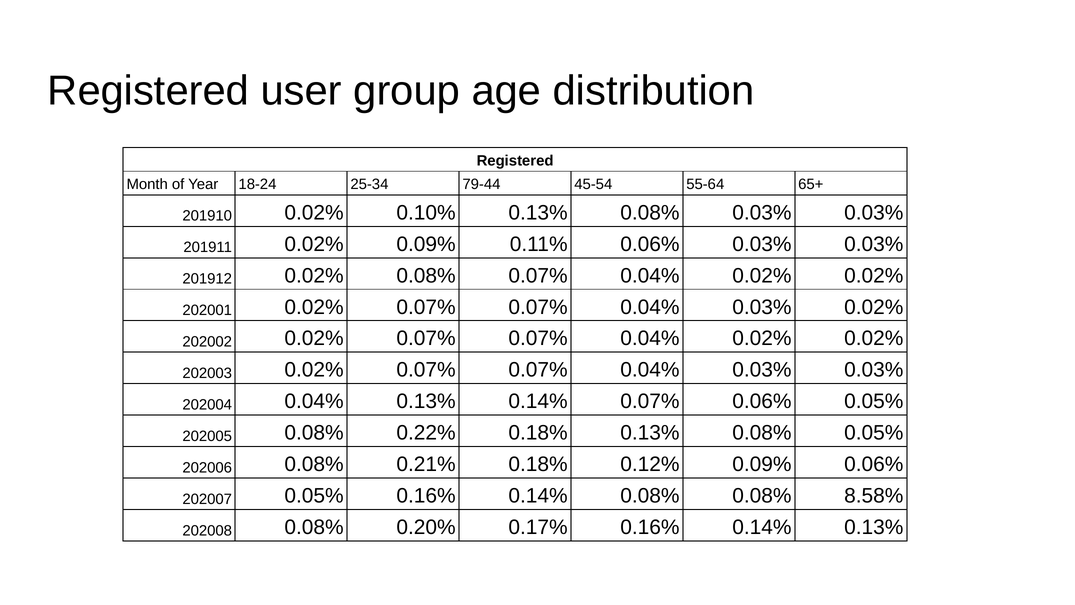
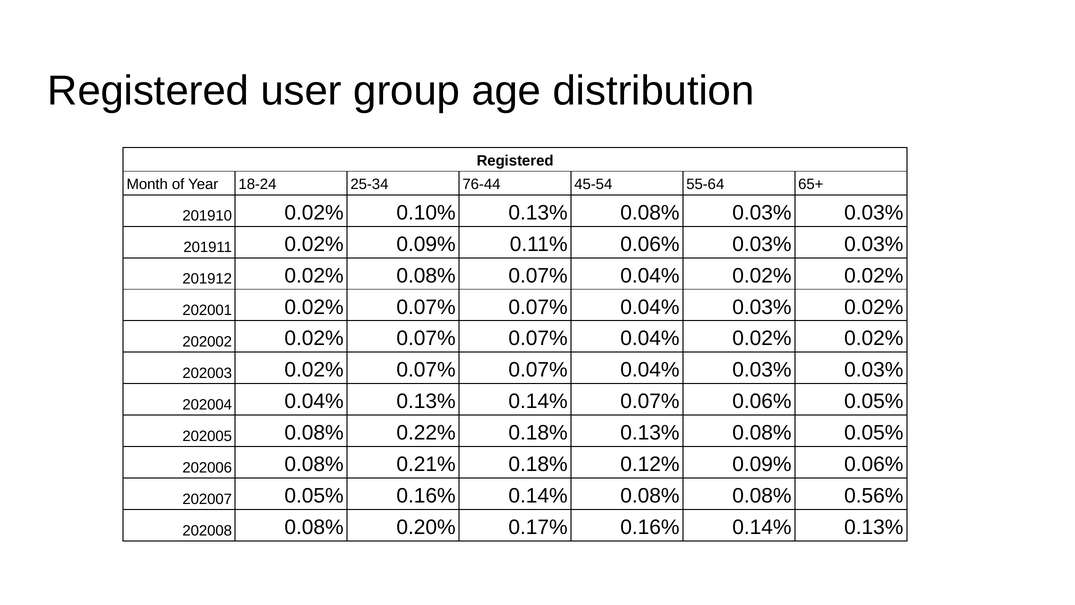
79-44: 79-44 -> 76-44
8.58%: 8.58% -> 0.56%
